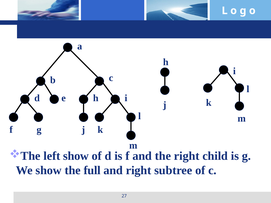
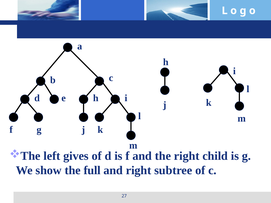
left show: show -> gives
